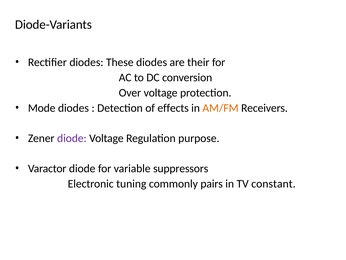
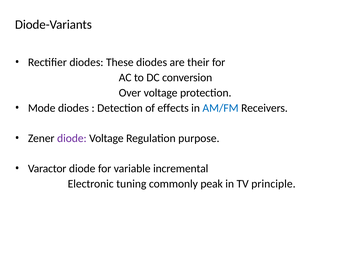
AM/FM colour: orange -> blue
suppressors: suppressors -> incremental
pairs: pairs -> peak
constant: constant -> principle
